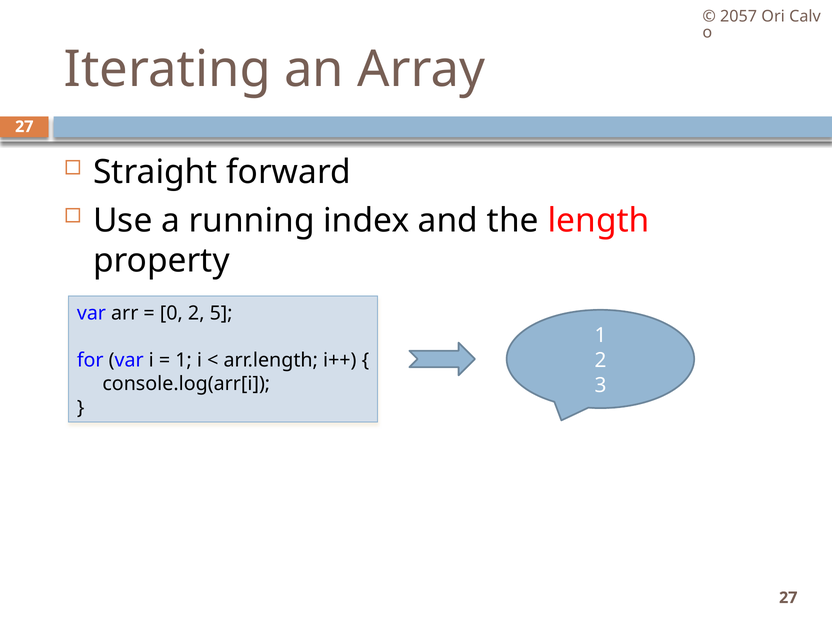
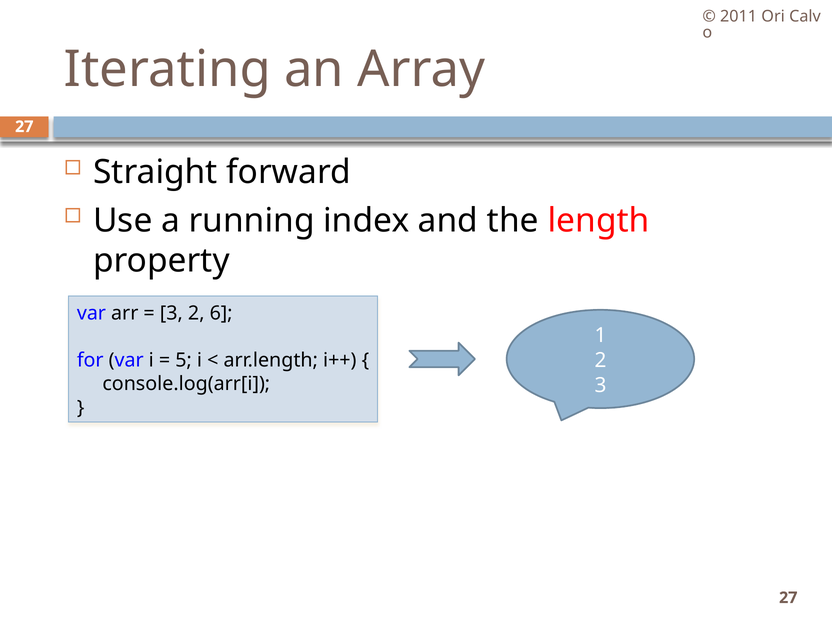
2057: 2057 -> 2011
0 at (171, 313): 0 -> 3
5: 5 -> 6
1 at (184, 360): 1 -> 5
